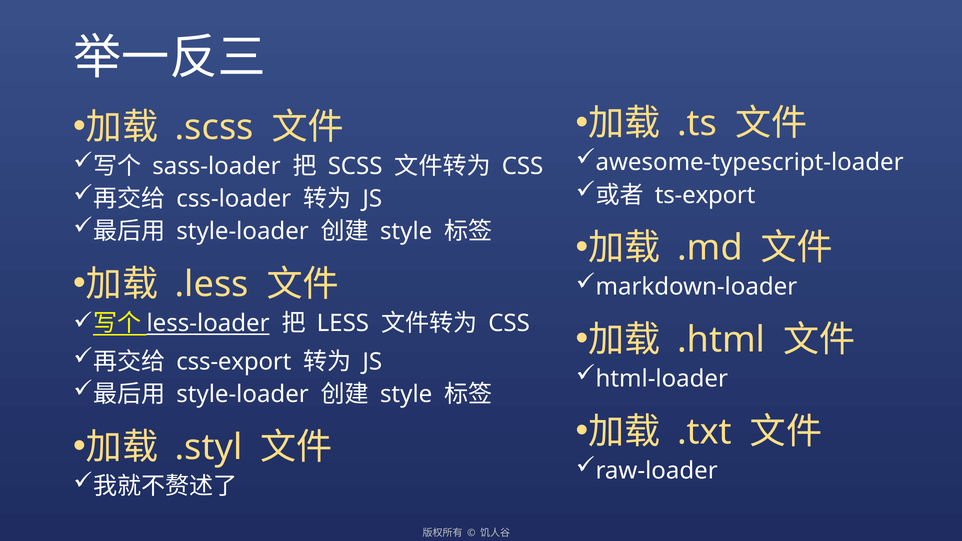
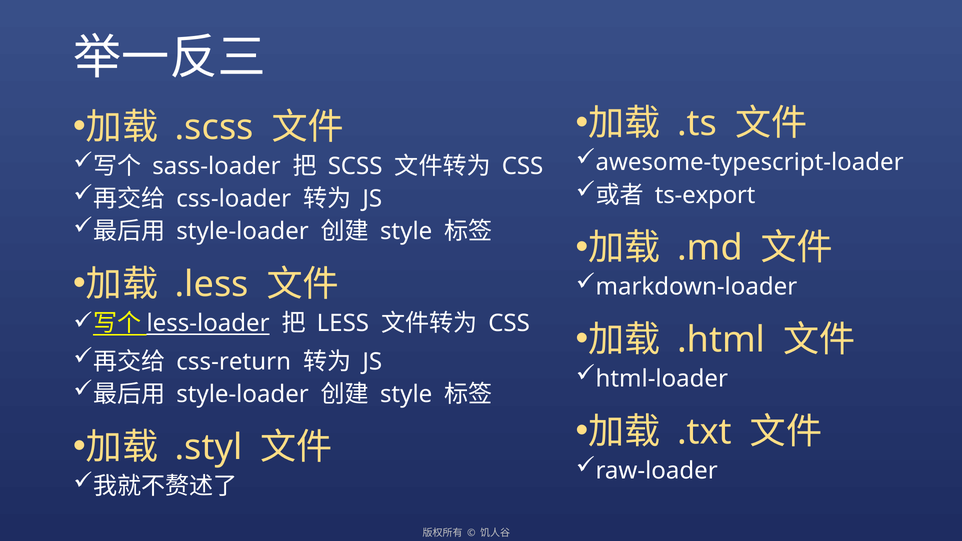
css-export: css-export -> css-return
